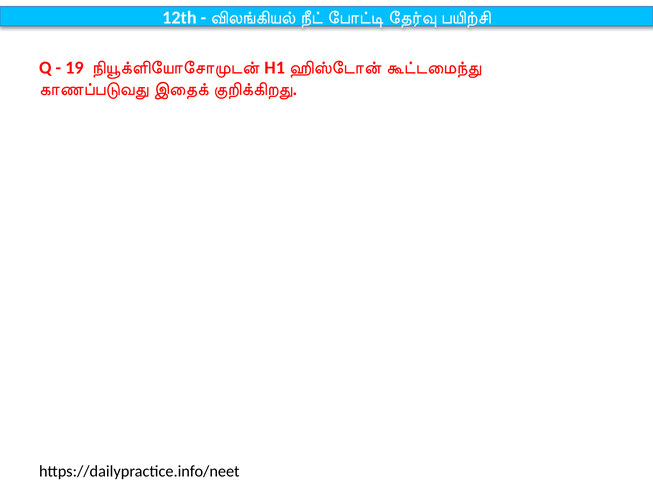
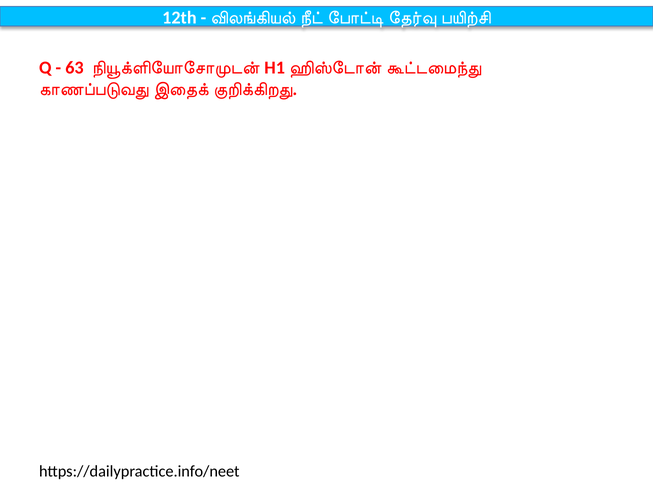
19: 19 -> 63
